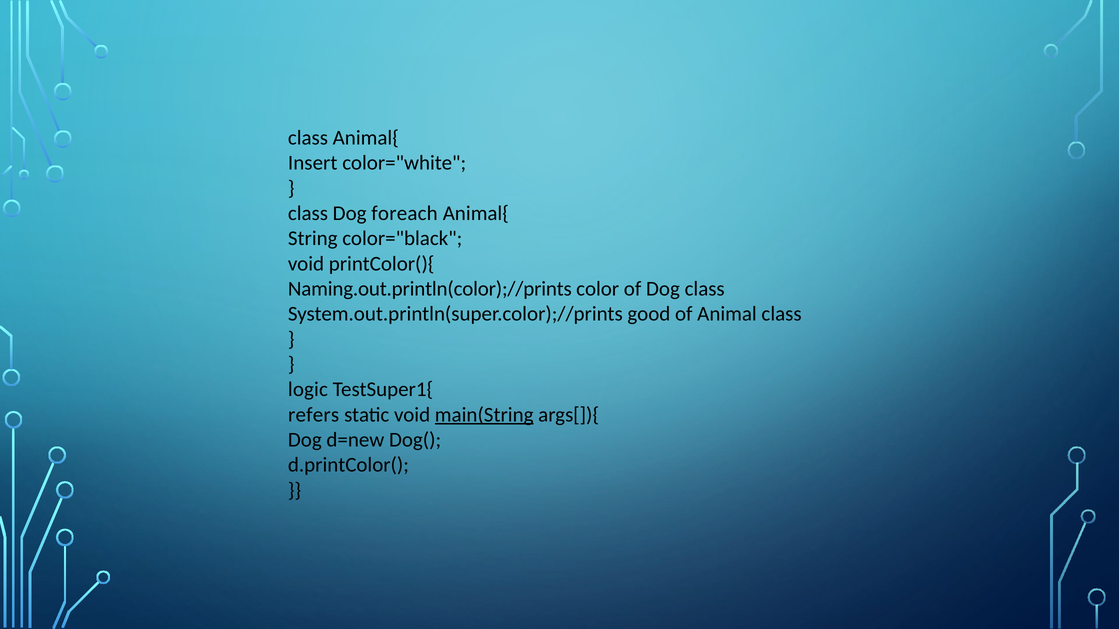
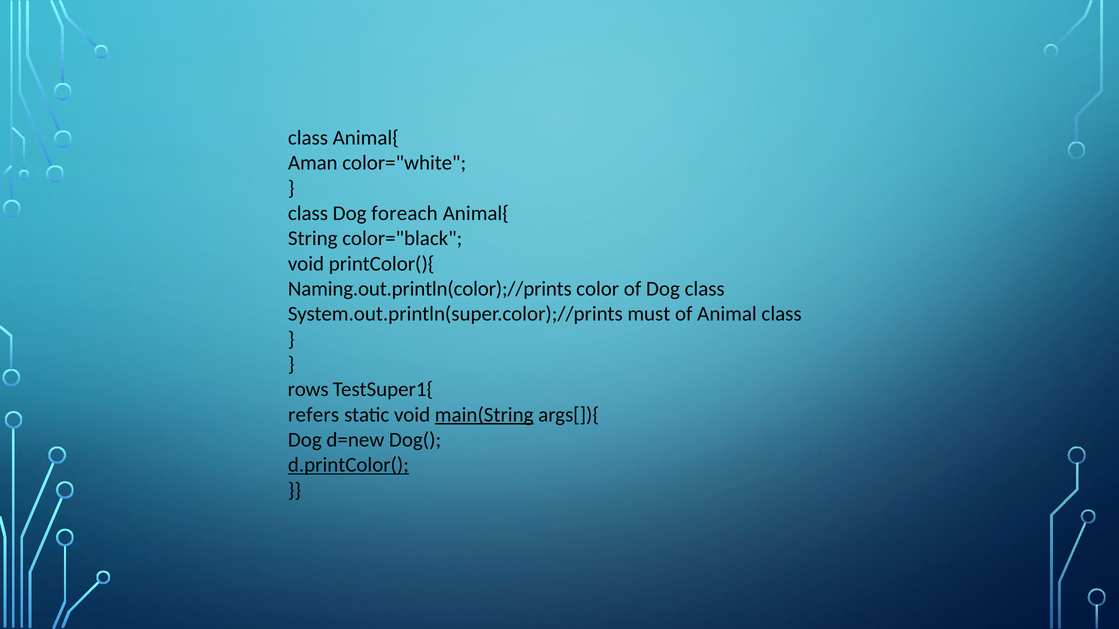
Insert: Insert -> Aman
good: good -> must
logic: logic -> rows
d.printColor( underline: none -> present
